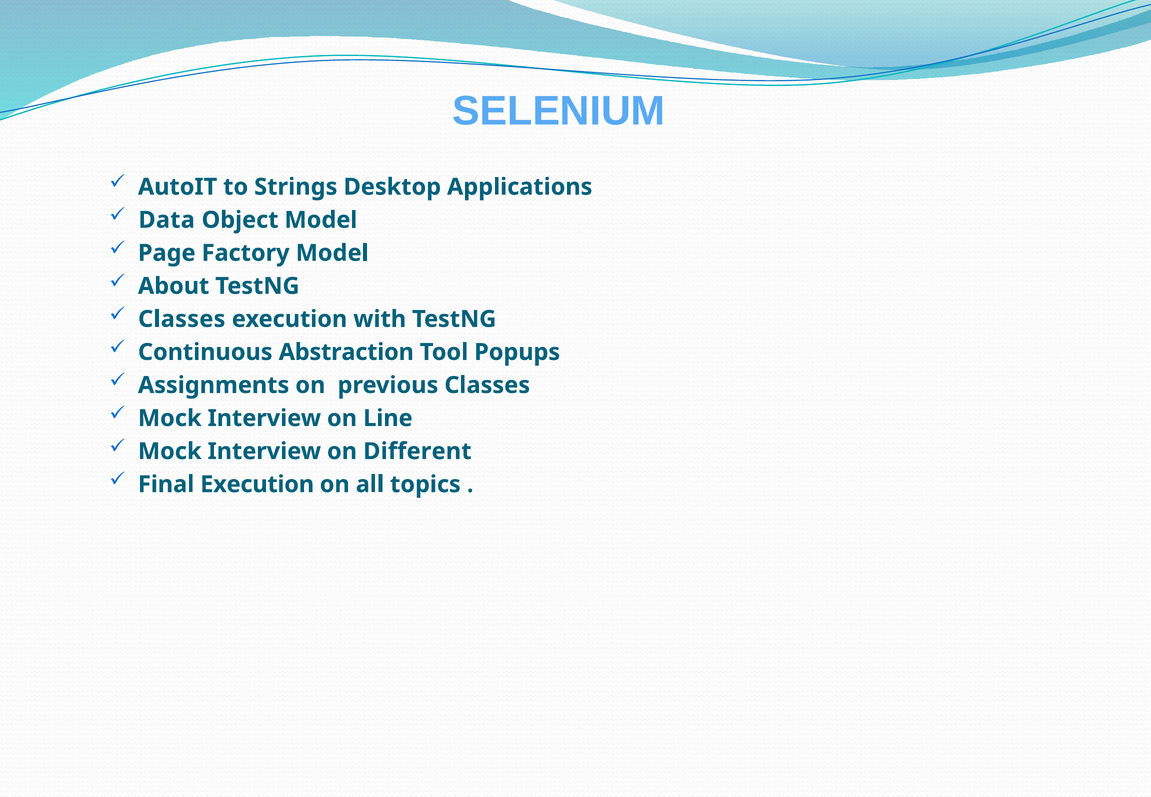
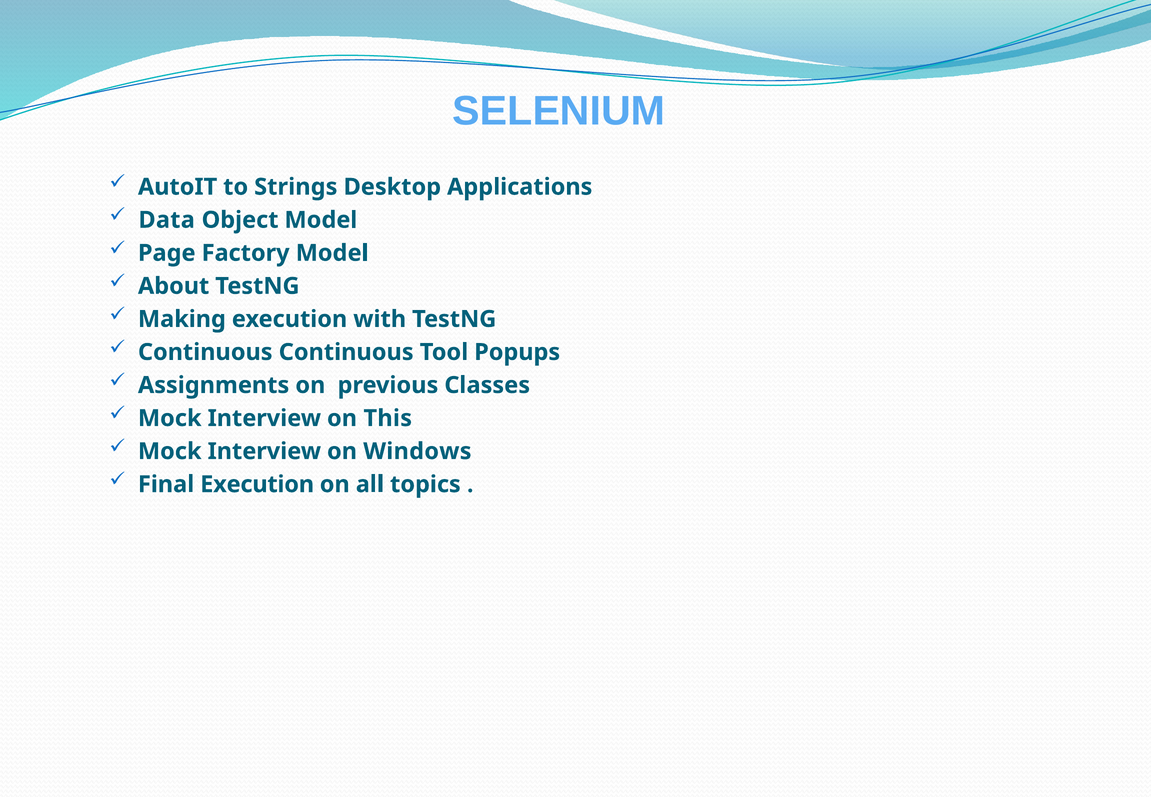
Classes at (182, 319): Classes -> Making
Continuous Abstraction: Abstraction -> Continuous
Line: Line -> This
Different: Different -> Windows
